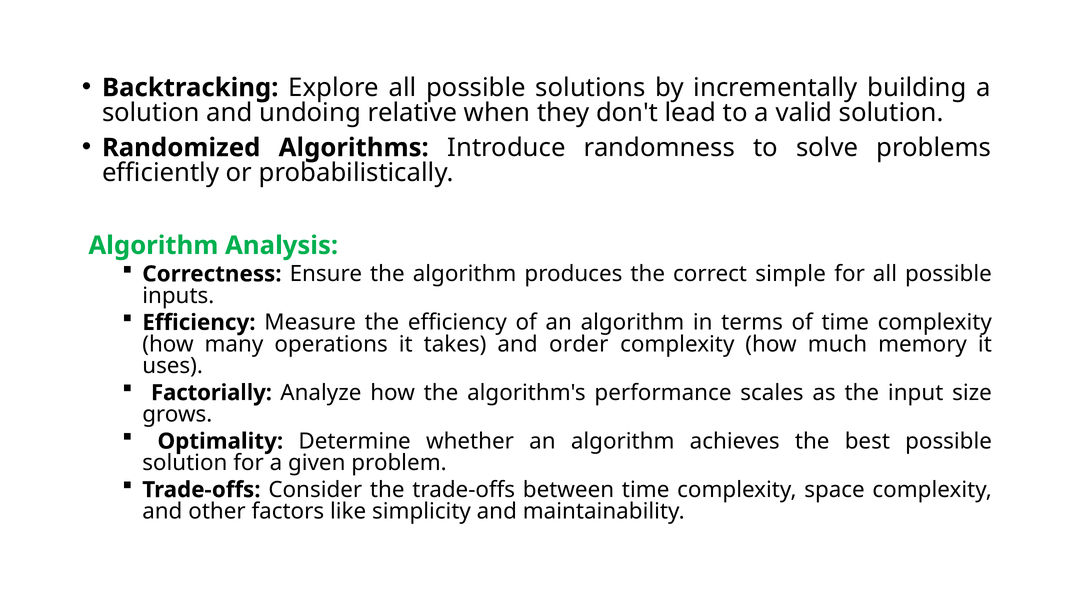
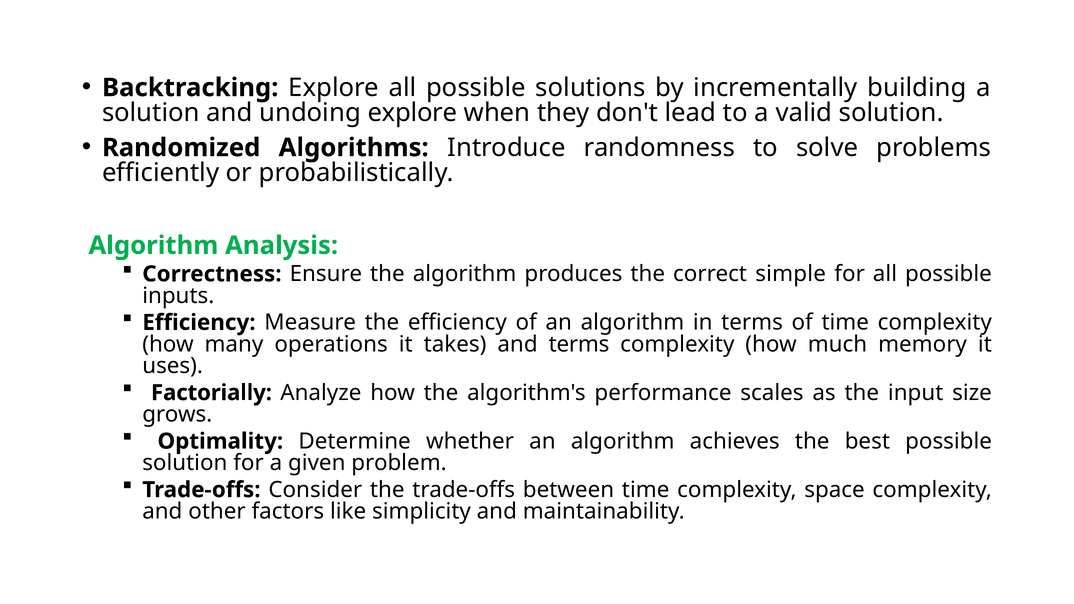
undoing relative: relative -> explore
and order: order -> terms
